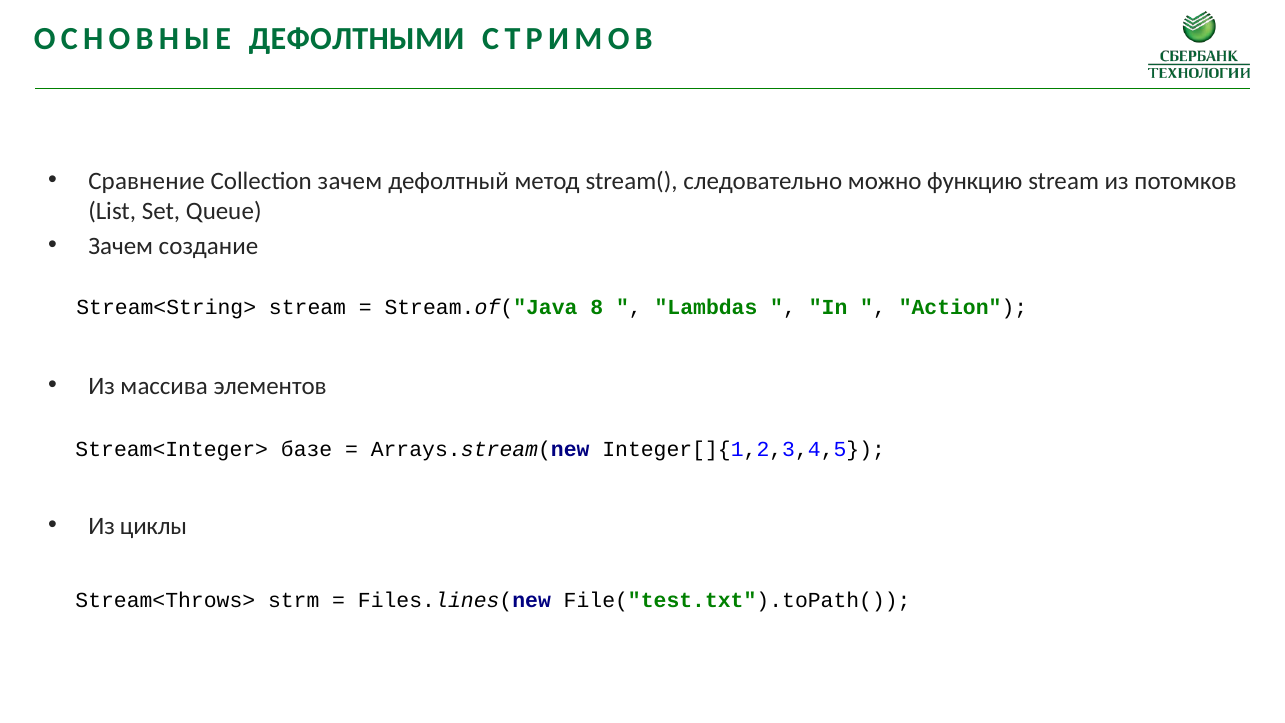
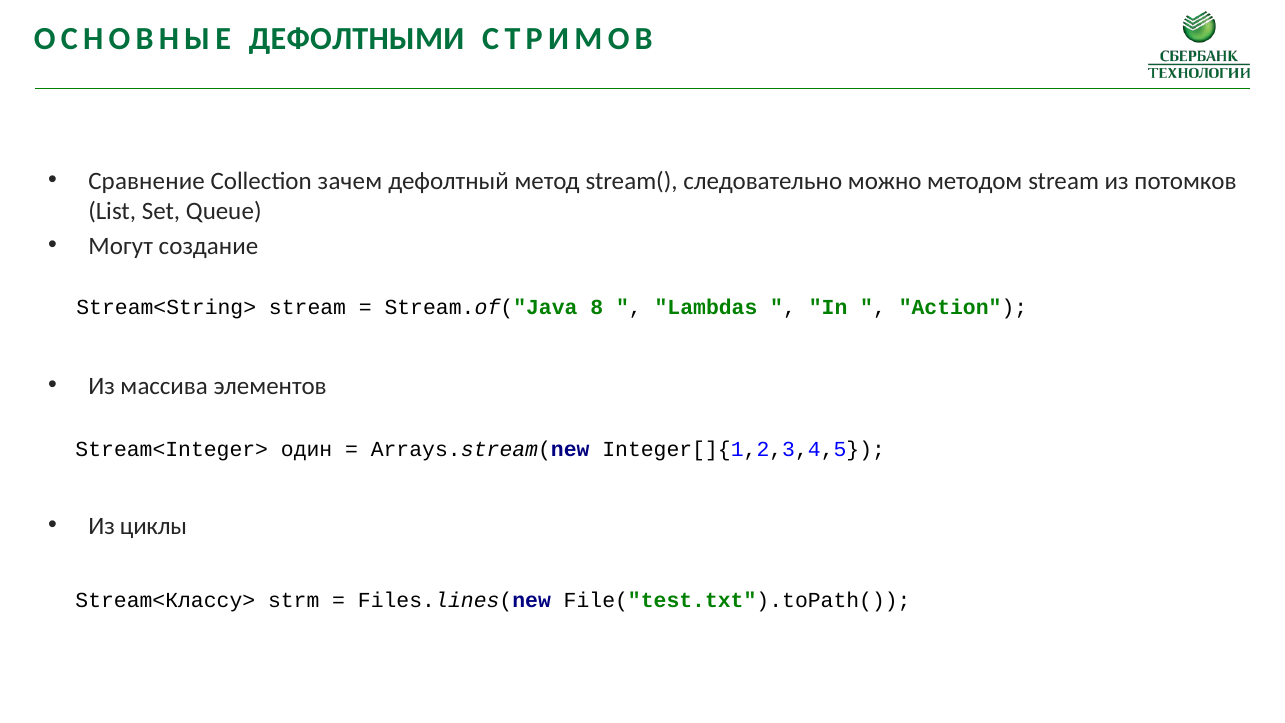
функцию: функцию -> методом
Зачем at (121, 246): Зачем -> Могут
базе: базе -> один
Stream<Throws>: Stream<Throws> -> Stream<Классу>
